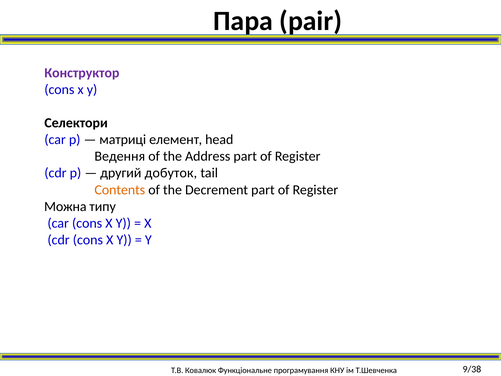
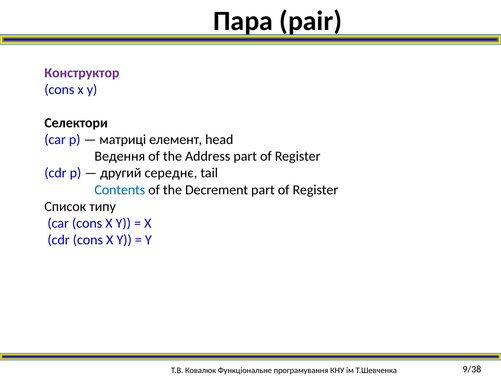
добуток: добуток -> середнє
Contents colour: orange -> blue
Можна: Можна -> Список
